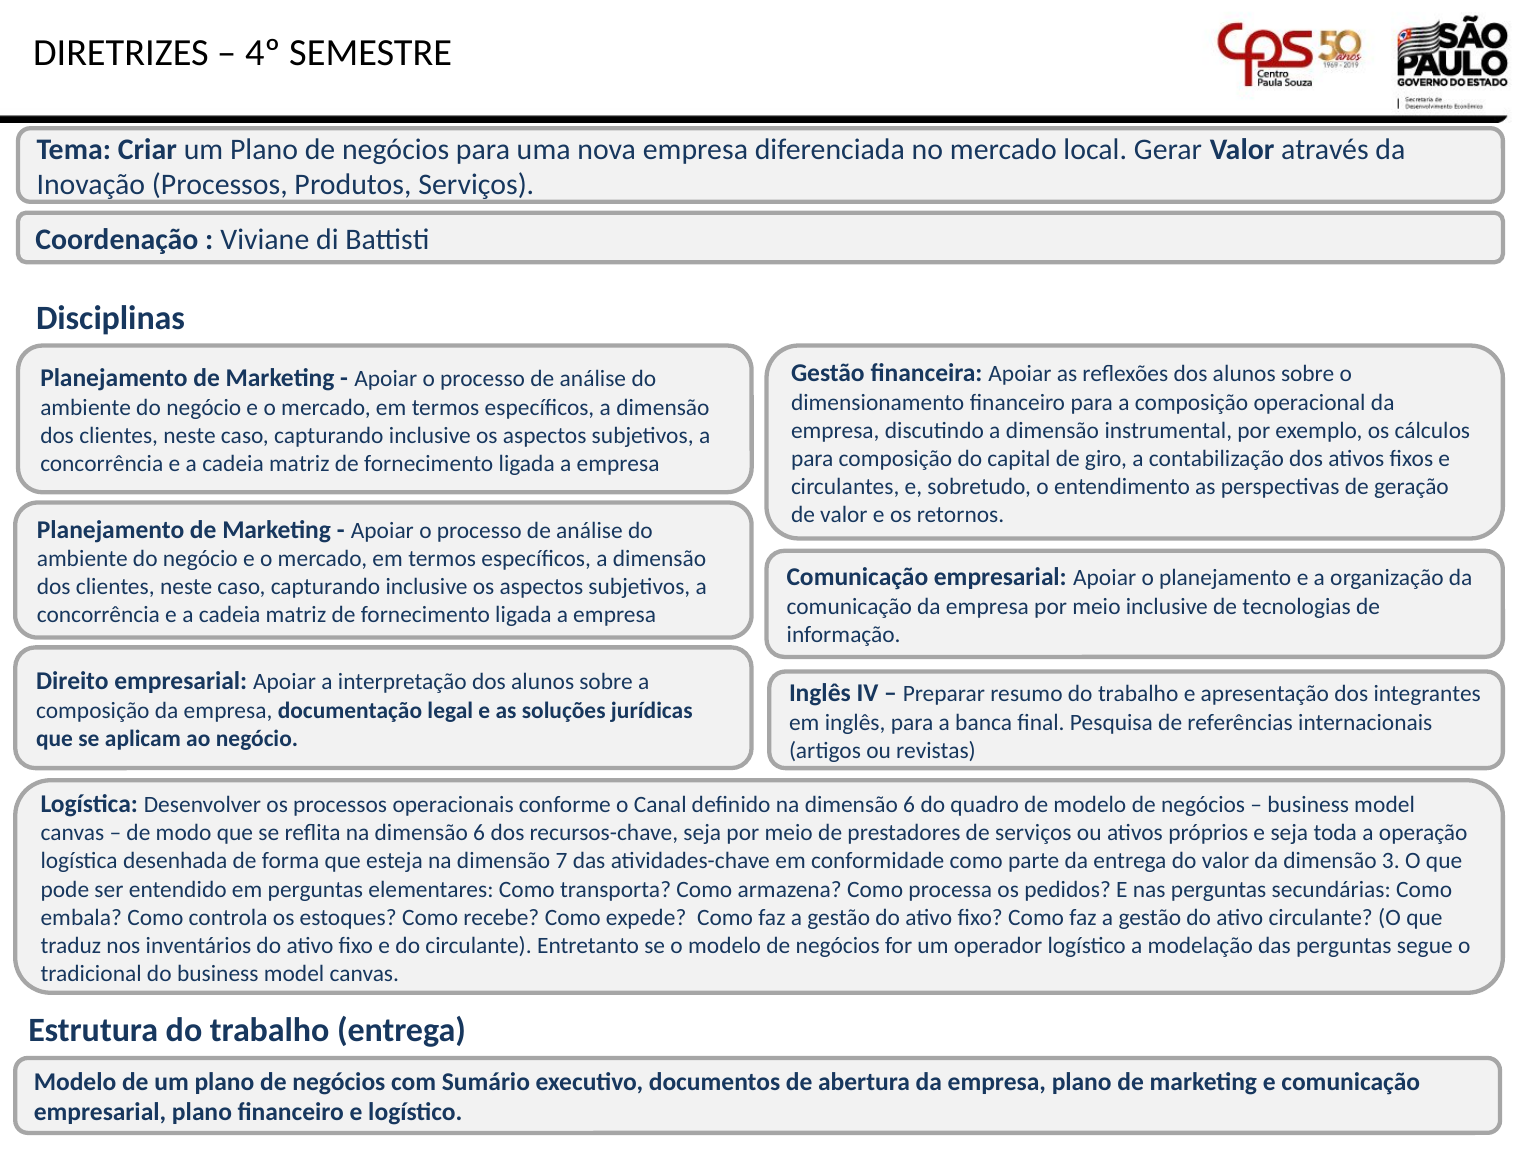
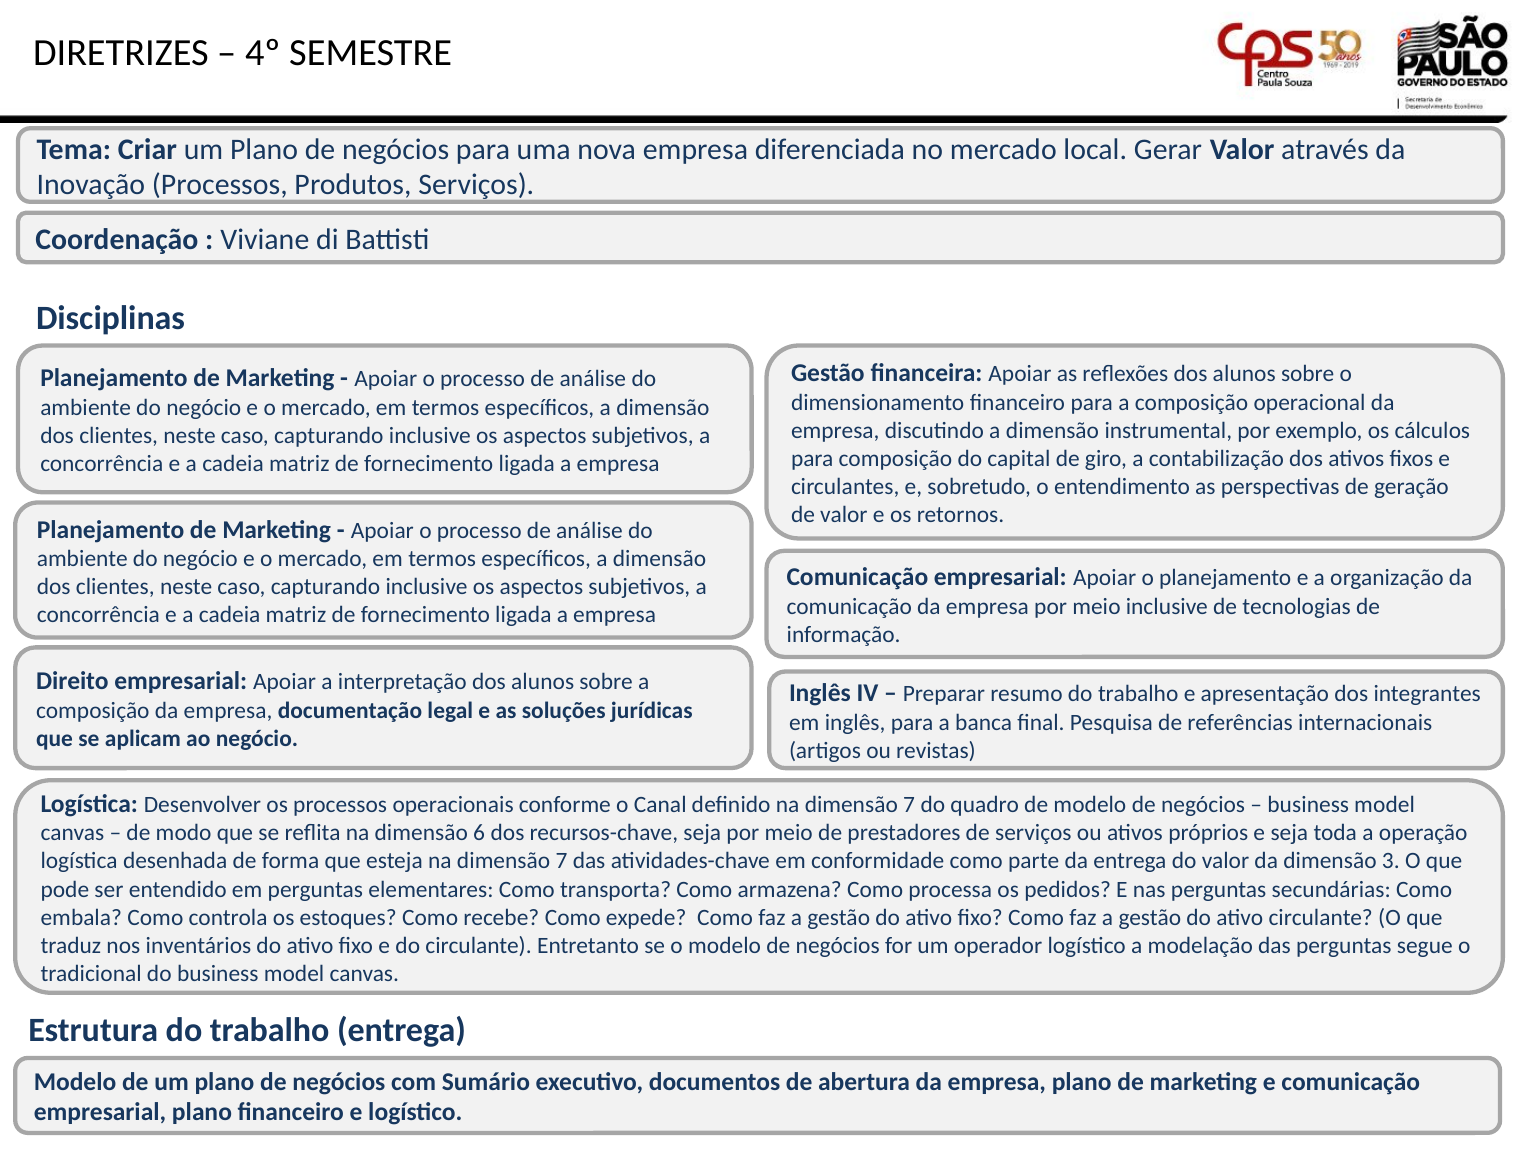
definido na dimensão 6: 6 -> 7
